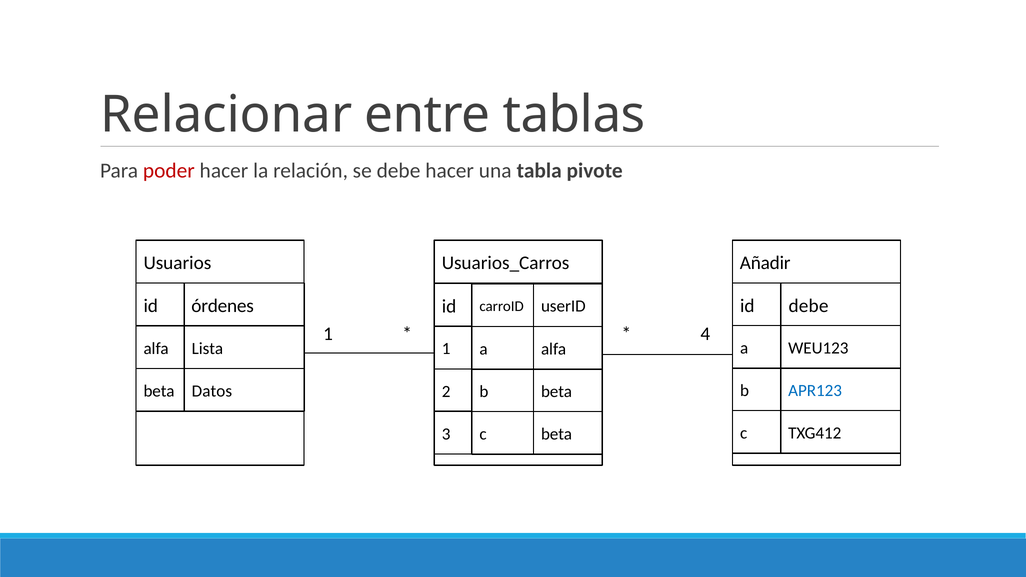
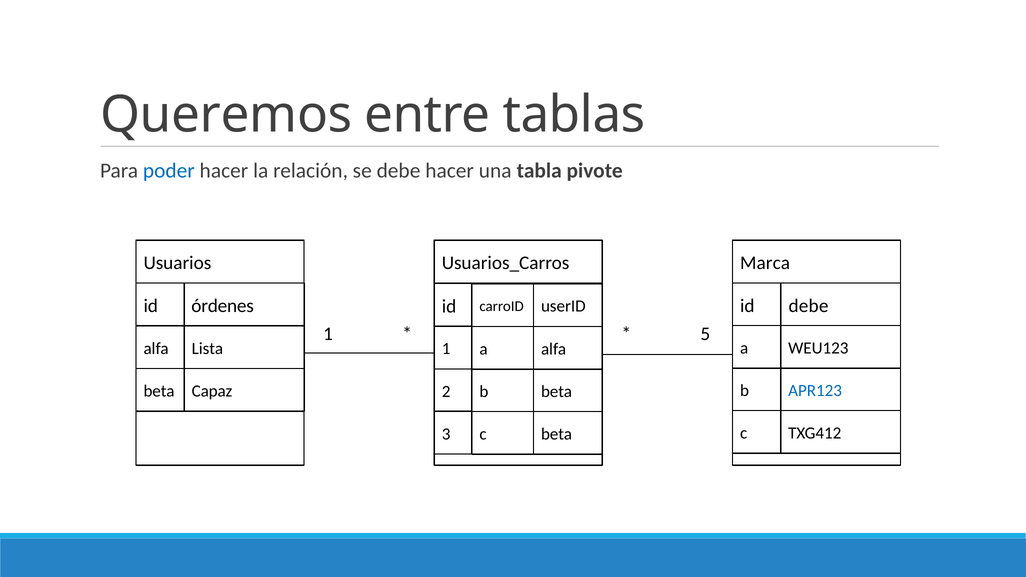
Relacionar: Relacionar -> Queremos
poder colour: red -> blue
Añadir: Añadir -> Marca
4: 4 -> 5
Datos: Datos -> Capaz
